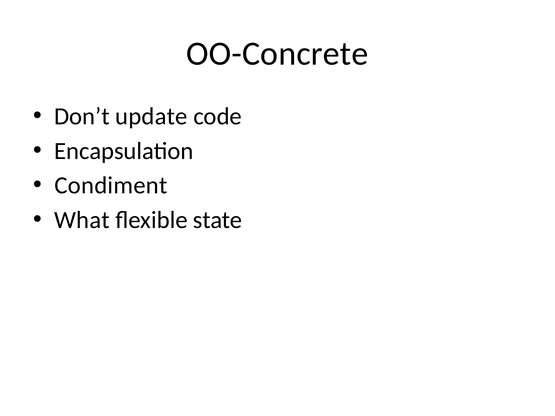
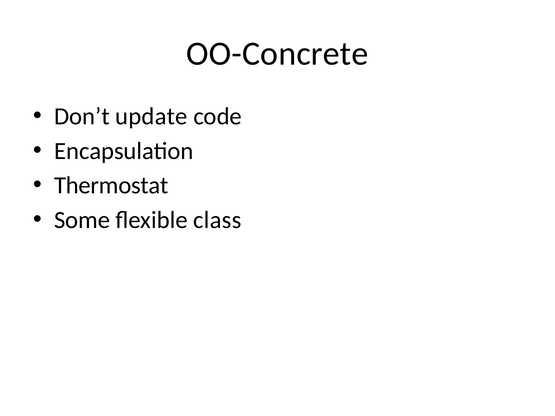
Condiment: Condiment -> Thermostat
What: What -> Some
state: state -> class
